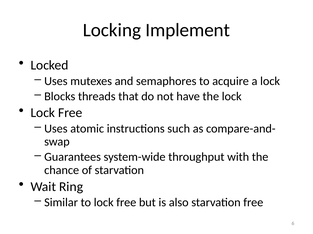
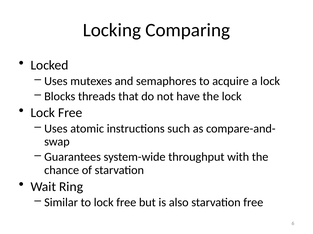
Implement: Implement -> Comparing
